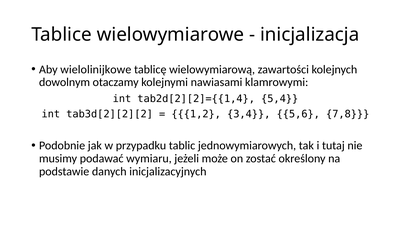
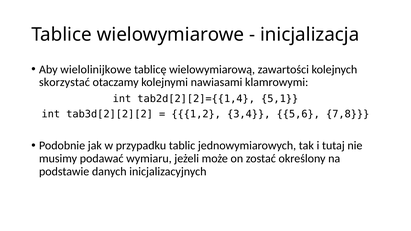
dowolnym: dowolnym -> skorzystać
5,4: 5,4 -> 5,1
